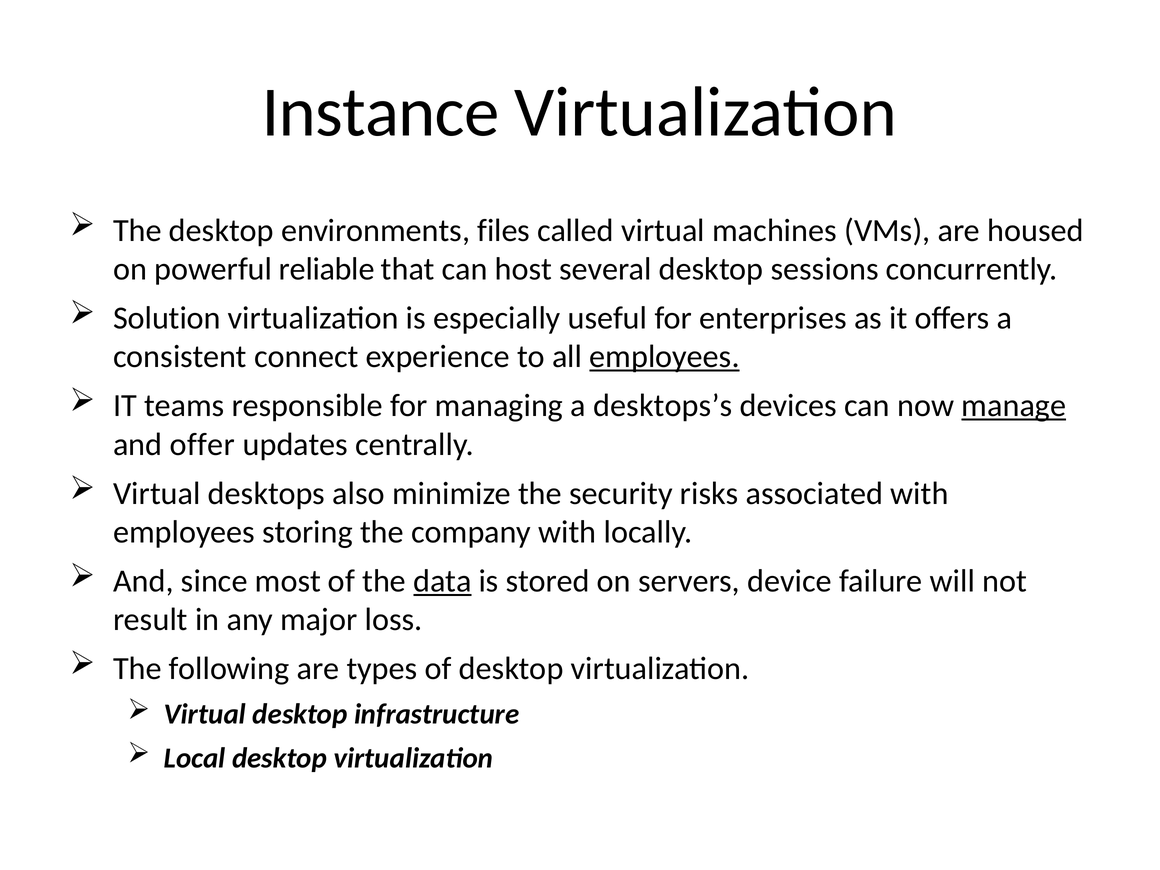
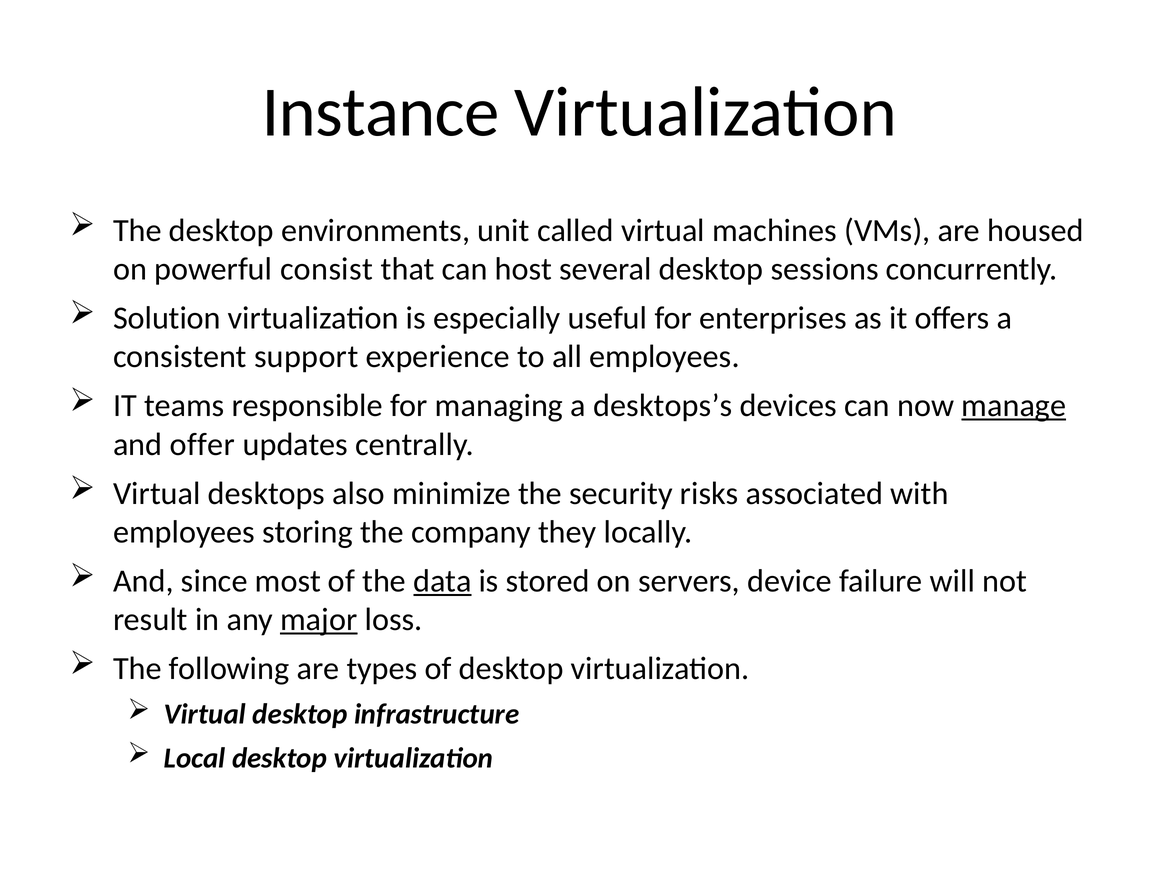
files: files -> unit
reliable: reliable -> consist
connect: connect -> support
employees at (665, 357) underline: present -> none
company with: with -> they
major underline: none -> present
